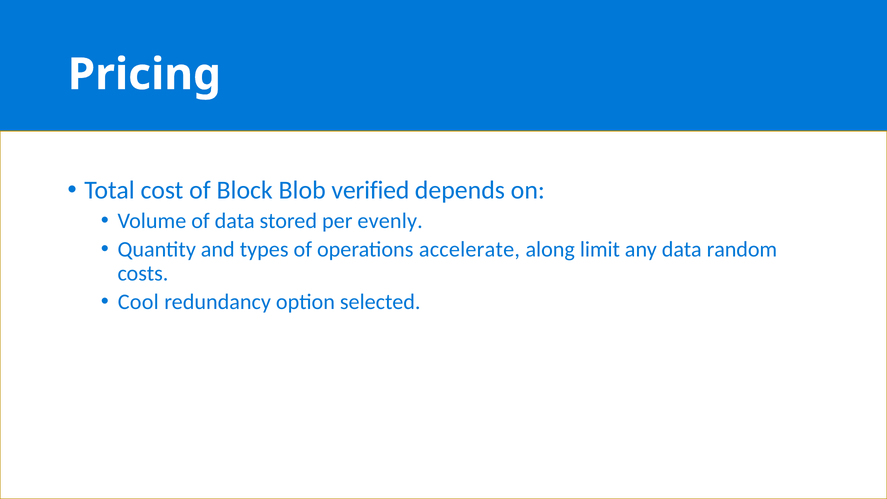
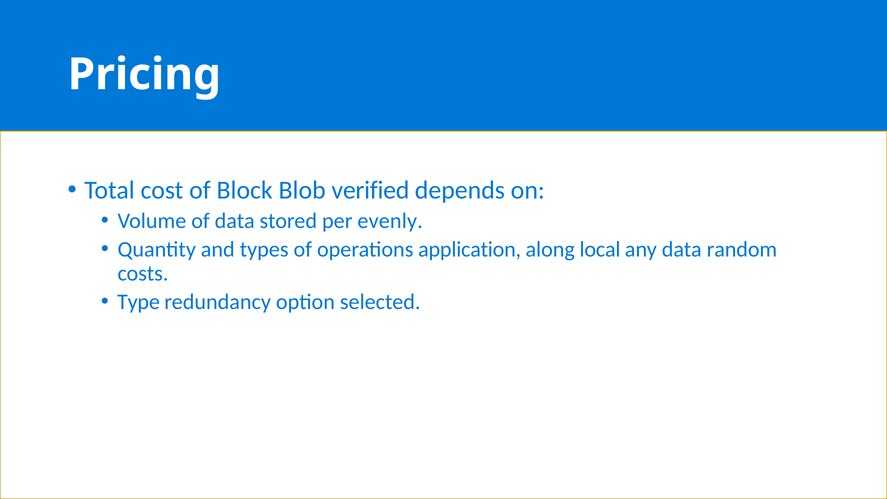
accelerate: accelerate -> application
limit: limit -> local
Cool: Cool -> Type
